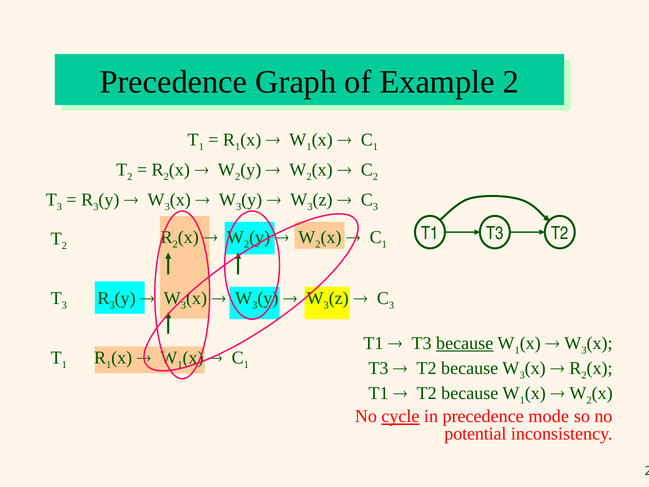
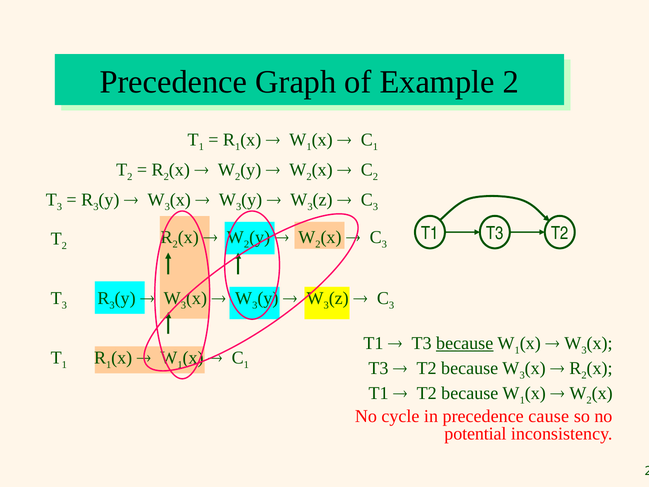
1 at (384, 244): 1 -> 3
cycle underline: present -> none
mode: mode -> cause
